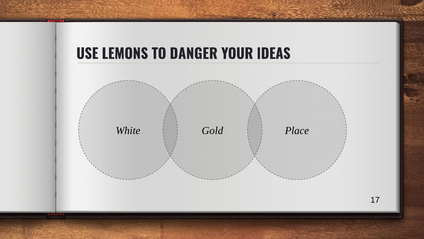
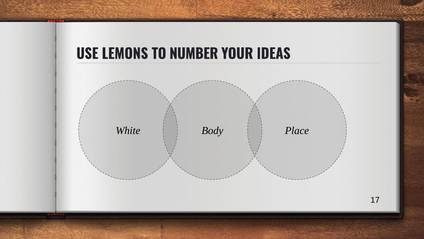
DANGER: DANGER -> NUMBER
Gold: Gold -> Body
